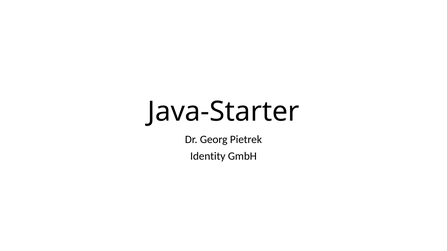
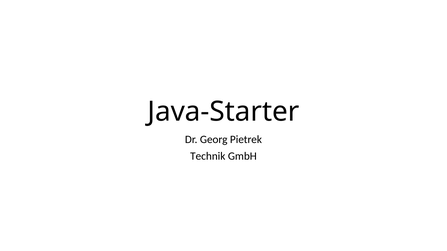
Identity: Identity -> Technik
